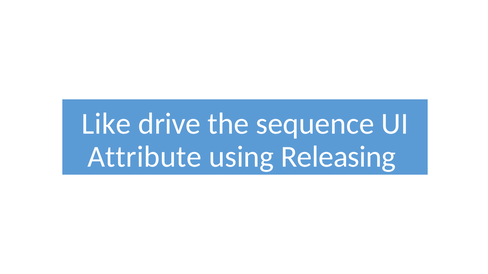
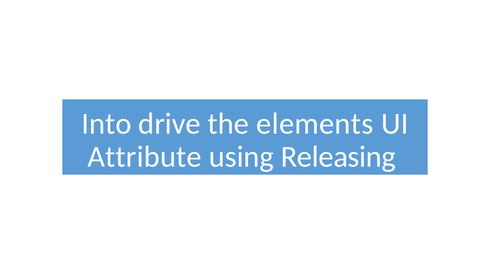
Like: Like -> Into
sequence: sequence -> elements
